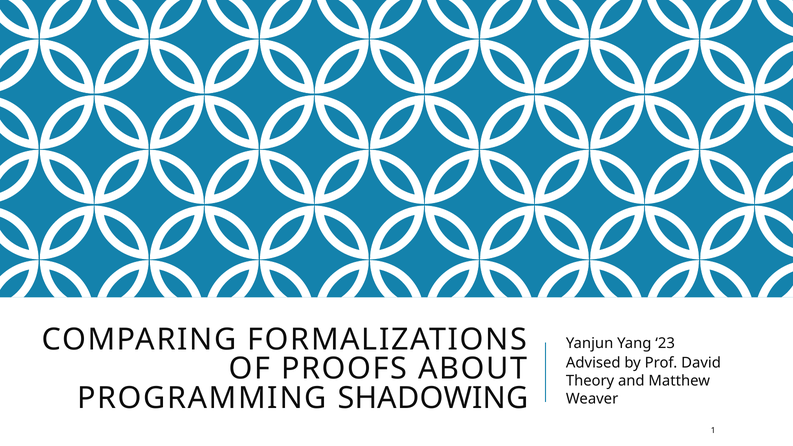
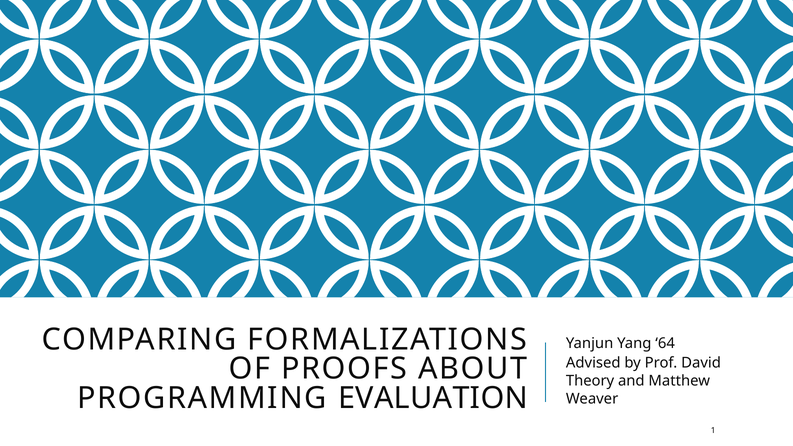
23: 23 -> 64
SHADOWING: SHADOWING -> EVALUATION
